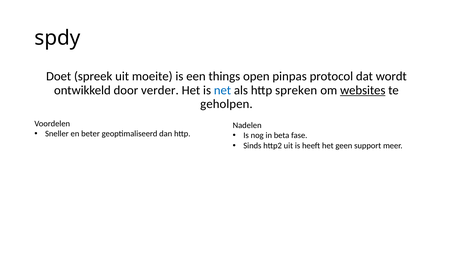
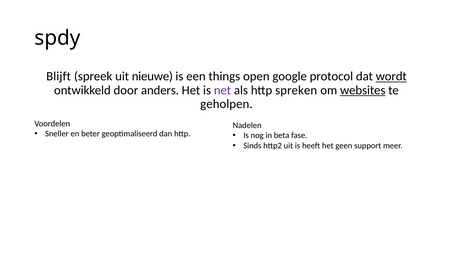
Doet: Doet -> Blijft
moeite: moeite -> nieuwe
pinpas: pinpas -> google
wordt underline: none -> present
verder: verder -> anders
net colour: blue -> purple
